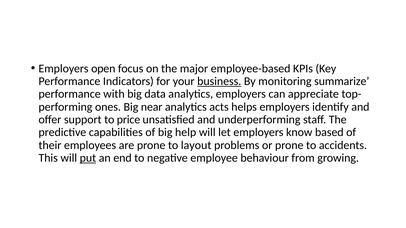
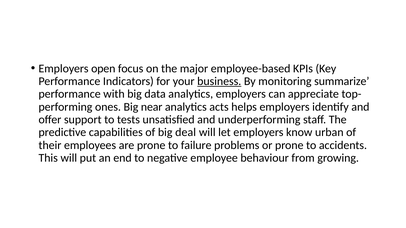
price: price -> tests
help: help -> deal
based: based -> urban
layout: layout -> failure
put underline: present -> none
